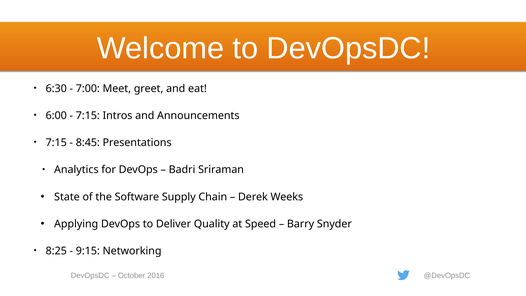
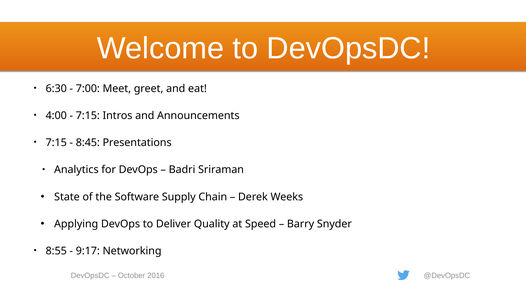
6:00: 6:00 -> 4:00
8:25: 8:25 -> 8:55
9:15: 9:15 -> 9:17
